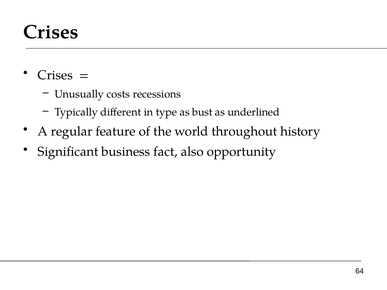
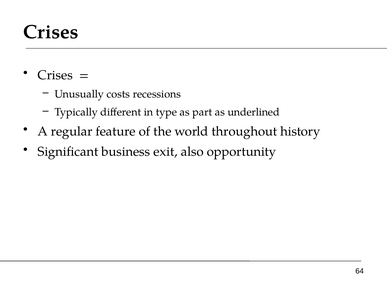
bust: bust -> part
fact: fact -> exit
